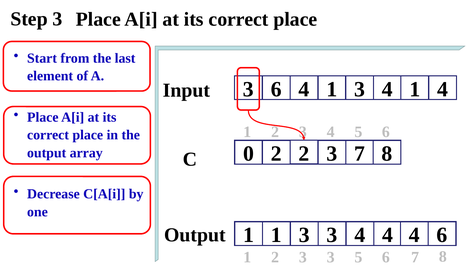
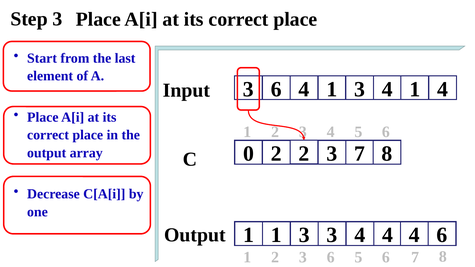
1 2 3: 3 -> 6
